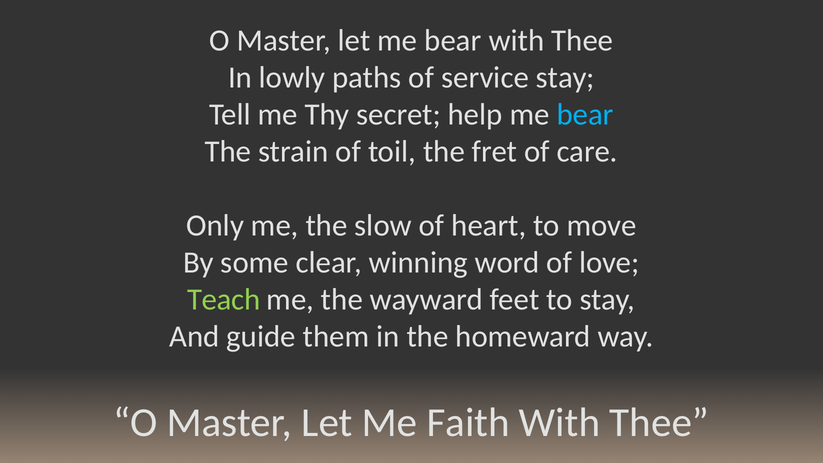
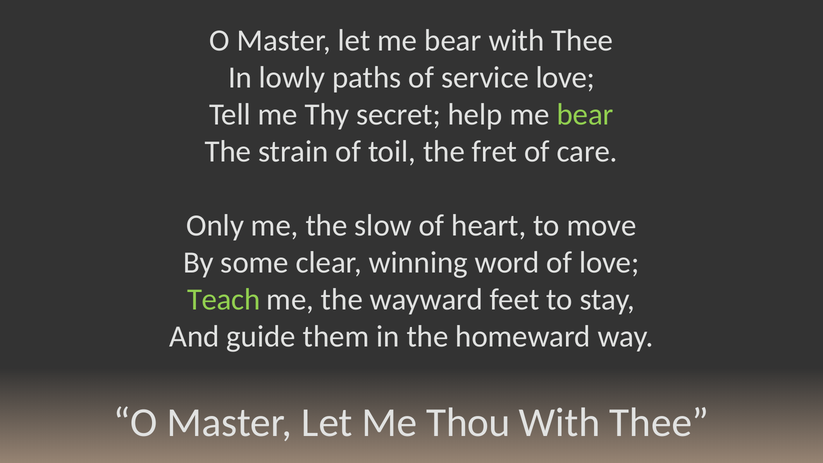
service stay: stay -> love
bear at (585, 115) colour: light blue -> light green
Faith: Faith -> Thou
